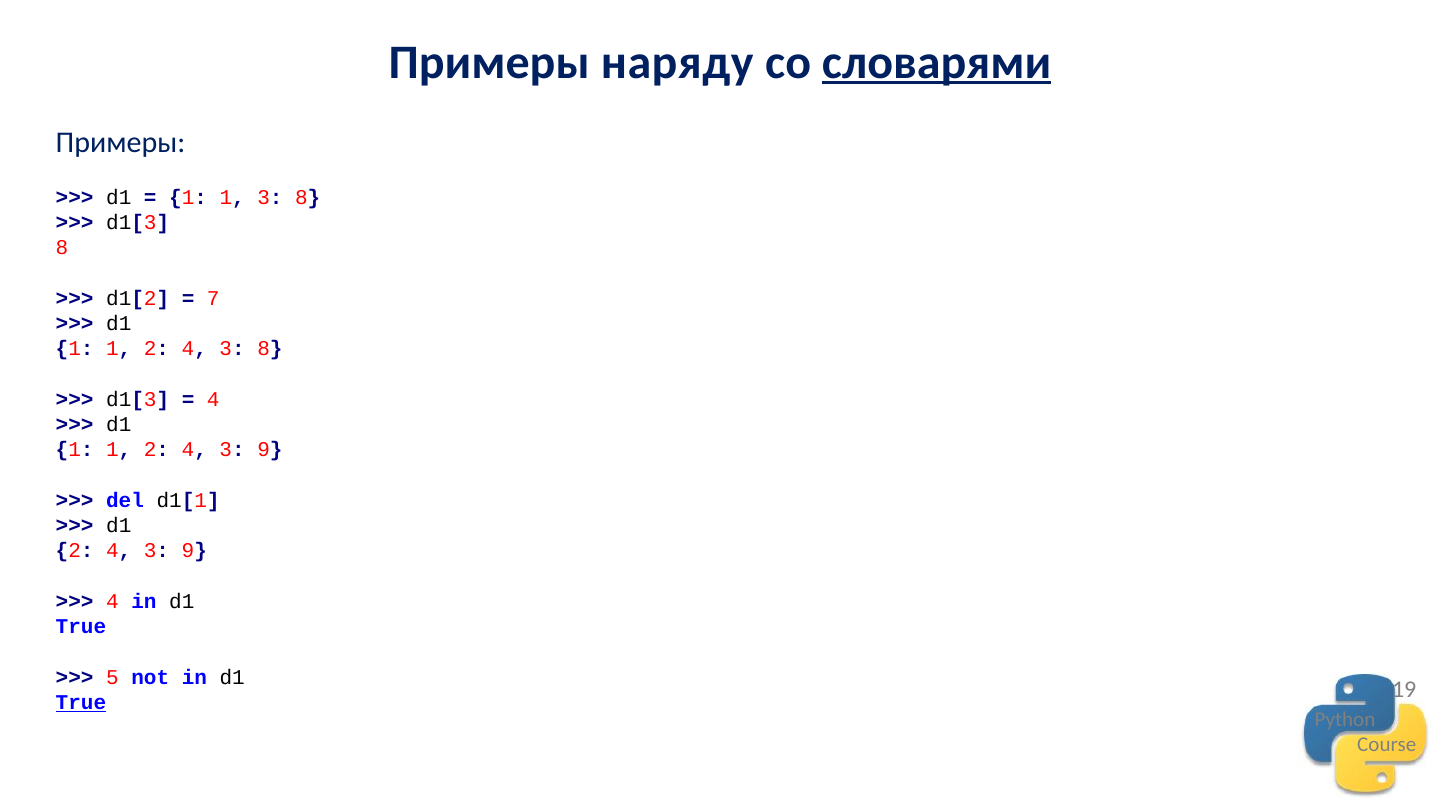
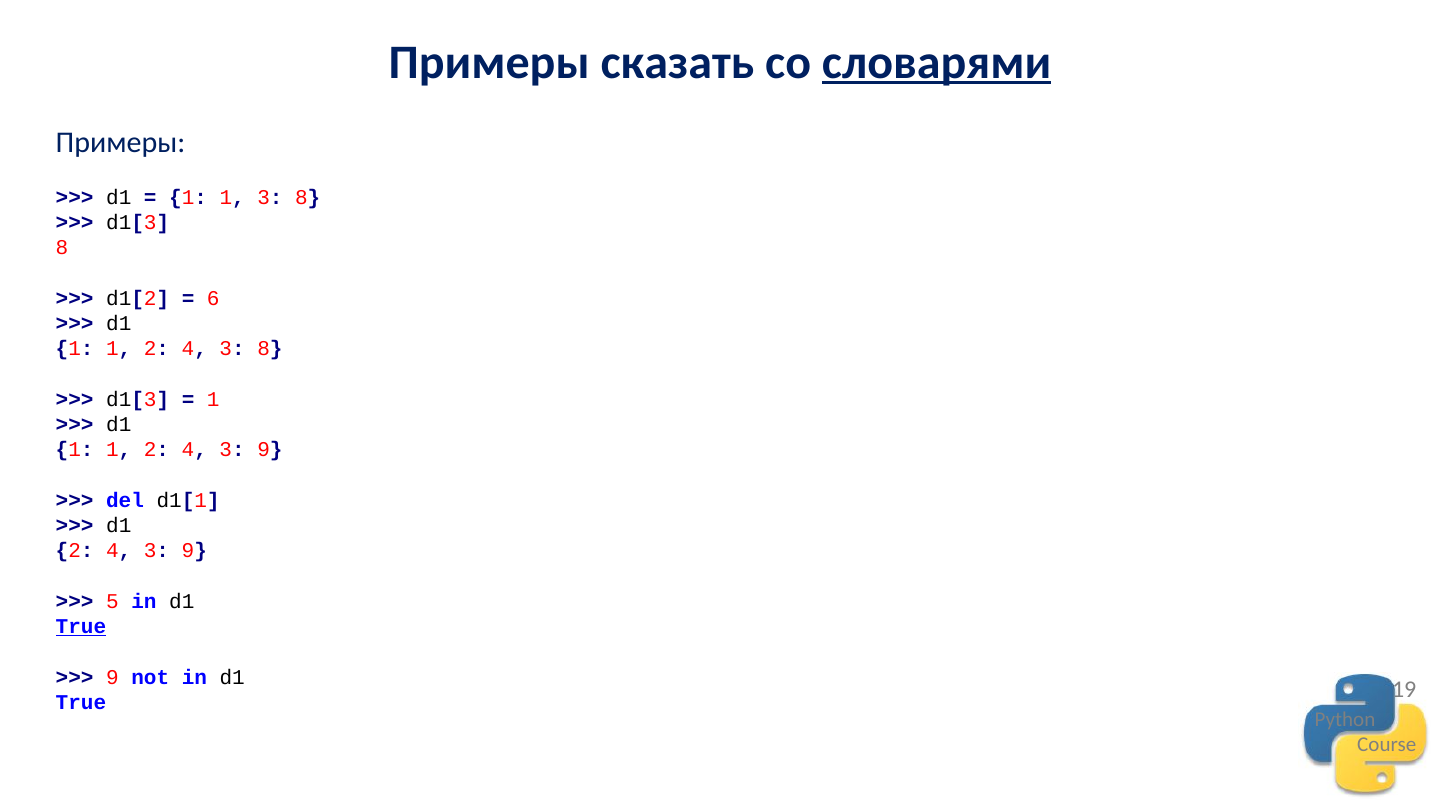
наряду: наряду -> сказать
7: 7 -> 6
4 at (213, 399): 4 -> 1
4 at (112, 601): 4 -> 5
True at (81, 626) underline: none -> present
5 at (112, 677): 5 -> 9
True at (81, 702) underline: present -> none
